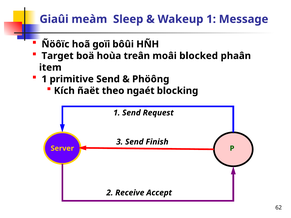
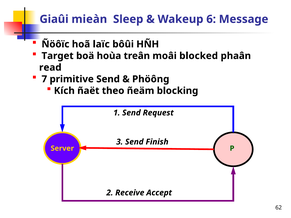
meàm: meàm -> mieàn
Wakeup 1: 1 -> 6
goïi: goïi -> laïc
item: item -> read
1 at (44, 79): 1 -> 7
ngaét: ngaét -> ñeäm
